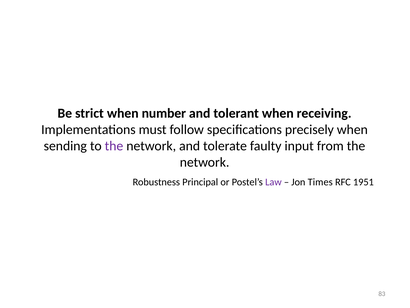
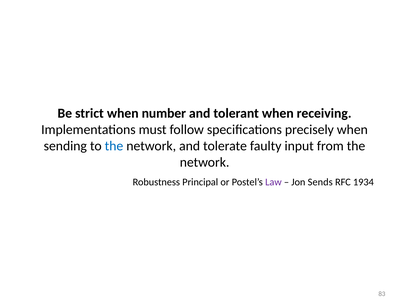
the at (114, 146) colour: purple -> blue
Times: Times -> Sends
1951: 1951 -> 1934
